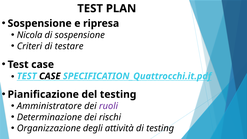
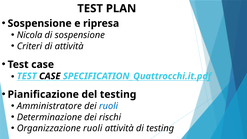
di testare: testare -> attività
ruoli at (109, 106) colour: purple -> blue
Organizzazione degli: degli -> ruoli
